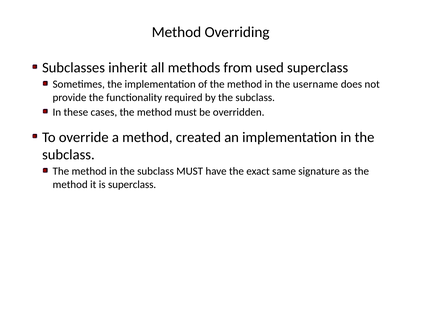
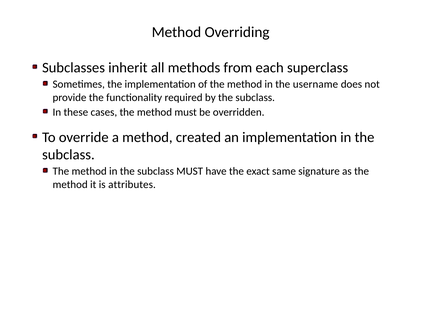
used: used -> each
is superclass: superclass -> attributes
